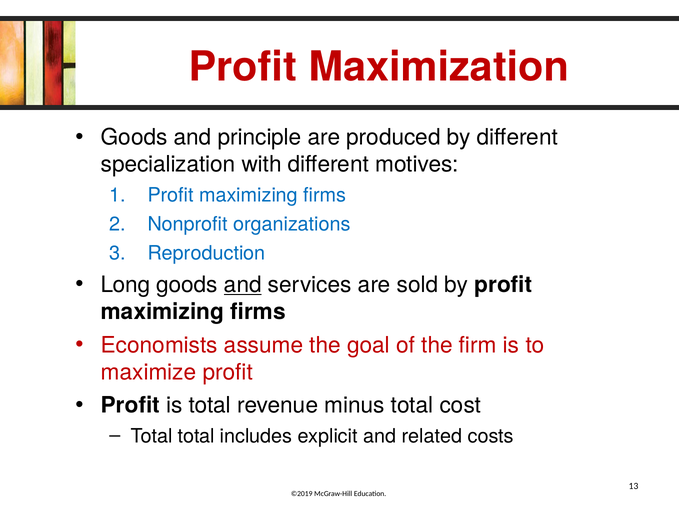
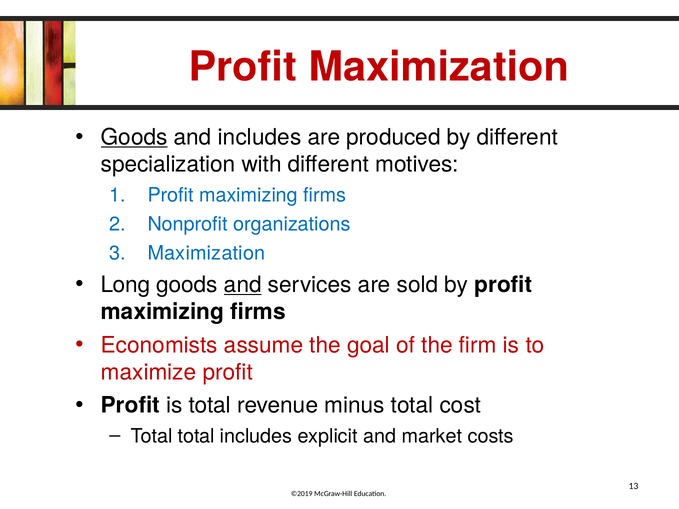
Goods at (134, 137) underline: none -> present
and principle: principle -> includes
Reproduction at (207, 253): Reproduction -> Maximization
related: related -> market
